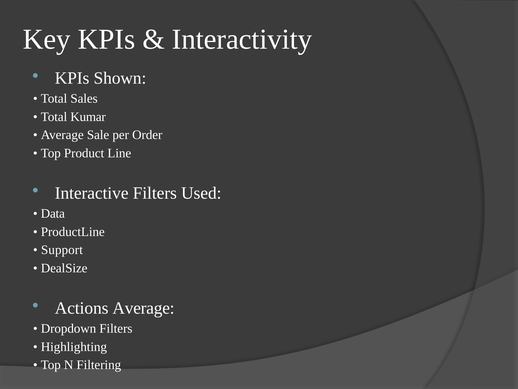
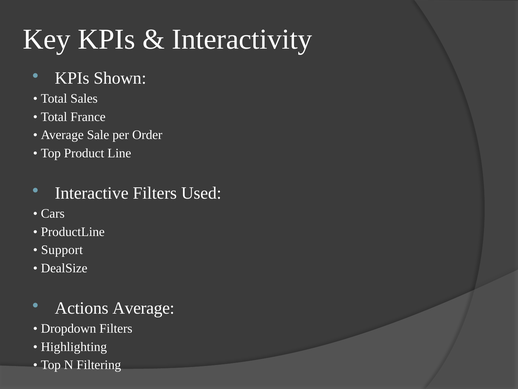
Kumar: Kumar -> France
Data: Data -> Cars
